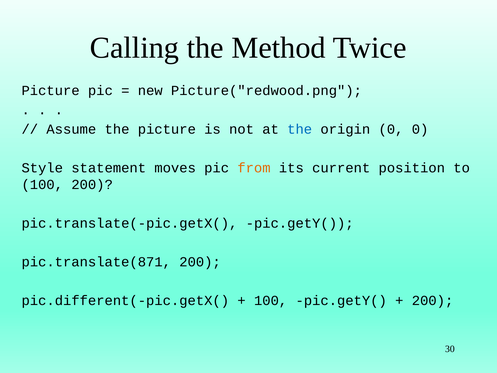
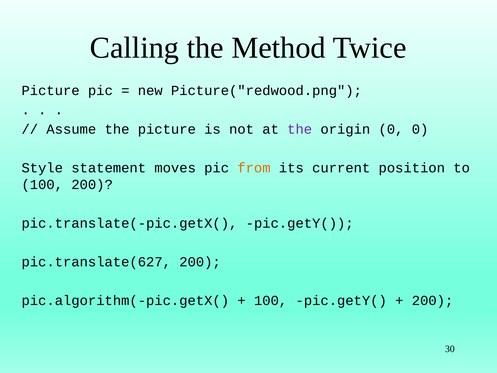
the at (300, 129) colour: blue -> purple
pic.translate(871: pic.translate(871 -> pic.translate(627
pic.different(-pic.getX(: pic.different(-pic.getX( -> pic.algorithm(-pic.getX(
